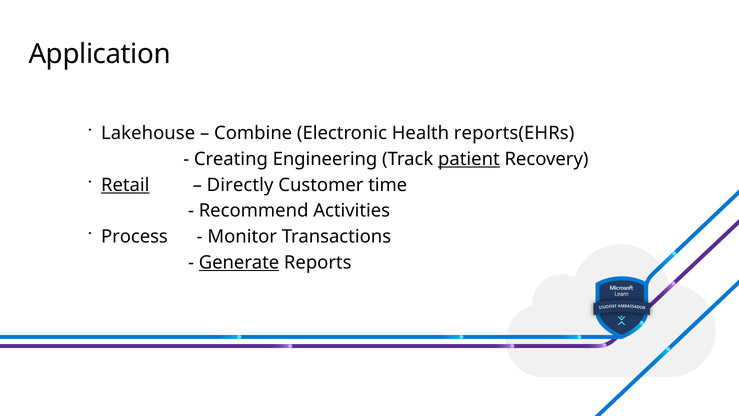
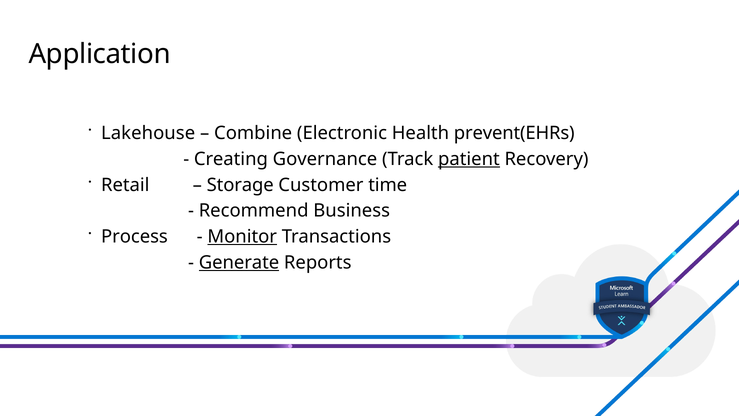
reports(EHRs: reports(EHRs -> prevent(EHRs
Engineering: Engineering -> Governance
Retail underline: present -> none
Directly: Directly -> Storage
Activities: Activities -> Business
Monitor underline: none -> present
